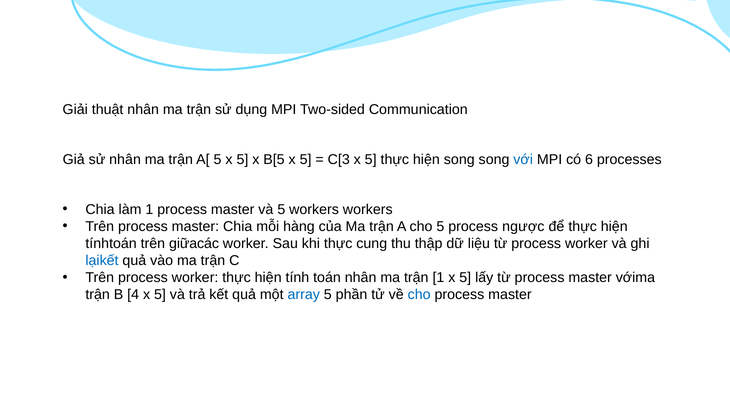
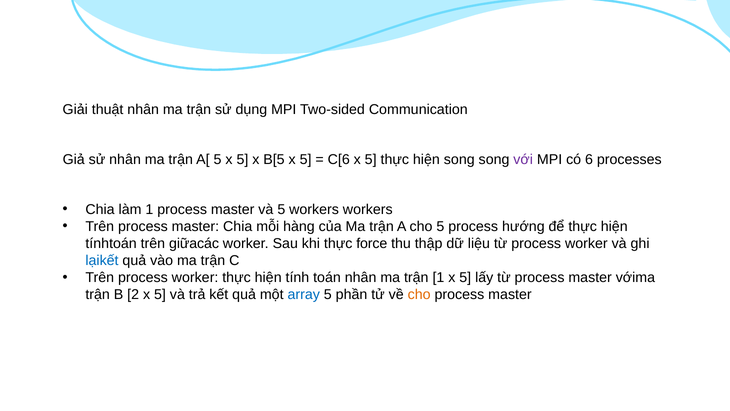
C[3: C[3 -> C[6
với colour: blue -> purple
ngược: ngược -> hướng
cung: cung -> force
4: 4 -> 2
cho at (419, 294) colour: blue -> orange
